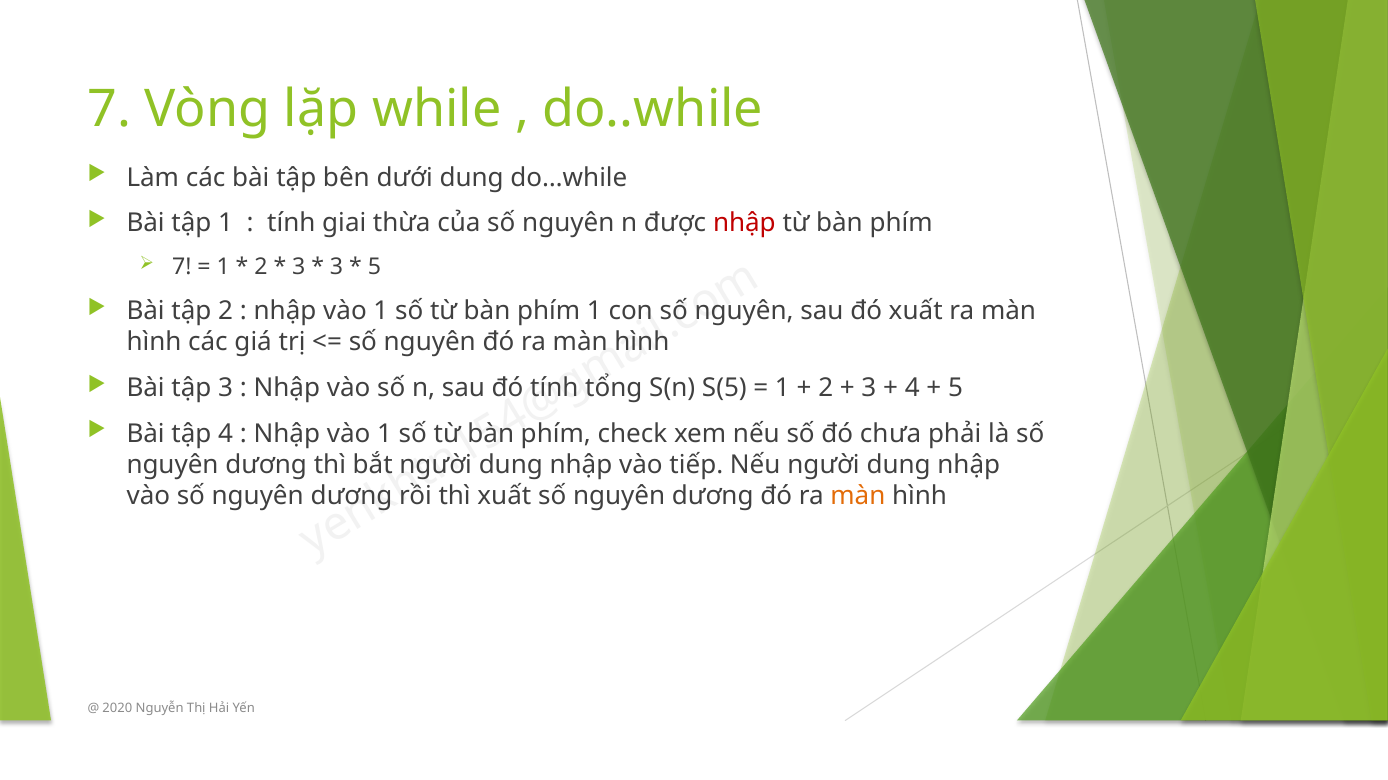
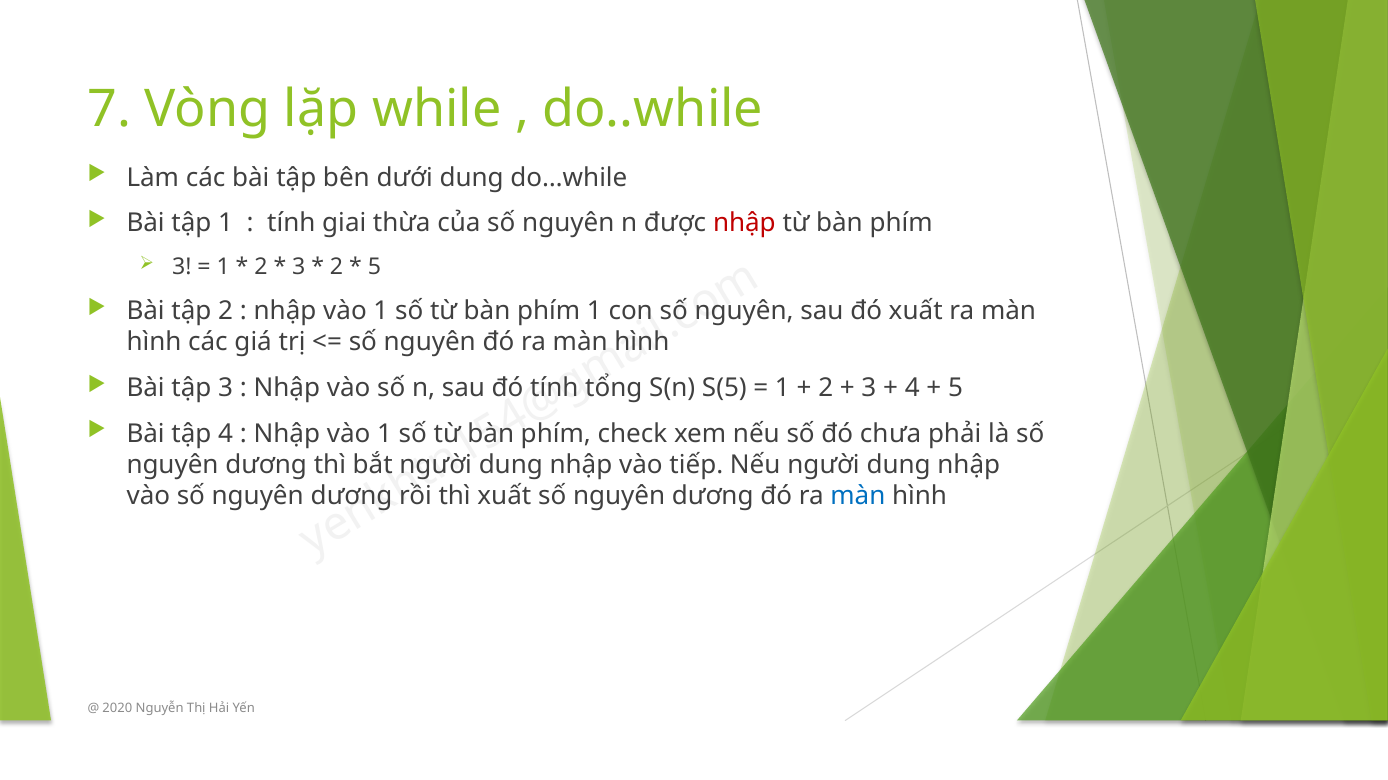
7 at (182, 267): 7 -> 3
3 at (337, 267): 3 -> 2
màn at (858, 496) colour: orange -> blue
